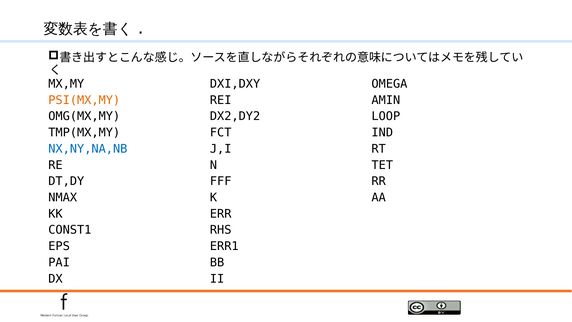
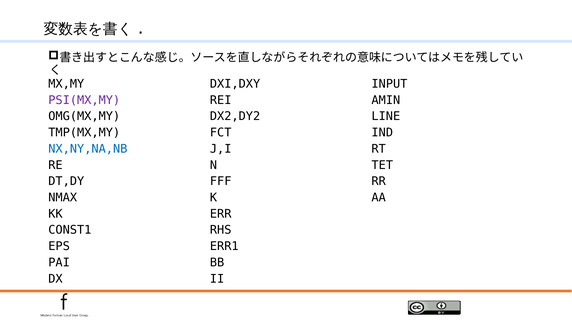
OMEGA: OMEGA -> INPUT
PSI(MX,MY colour: orange -> purple
LOOP: LOOP -> LINE
